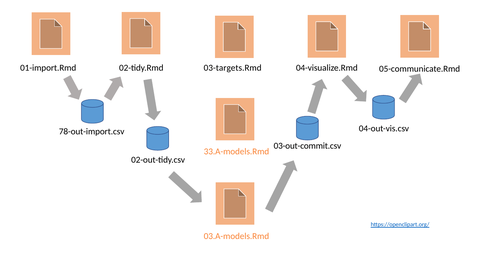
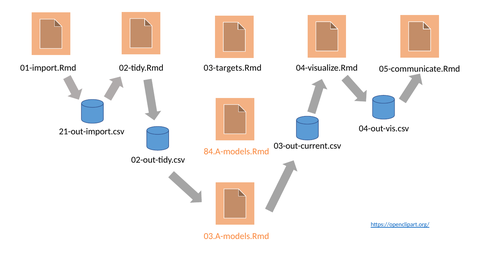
78-out-import.csv: 78-out-import.csv -> 21-out-import.csv
03-out-commit.csv: 03-out-commit.csv -> 03-out-current.csv
33.A-models.Rmd: 33.A-models.Rmd -> 84.A-models.Rmd
